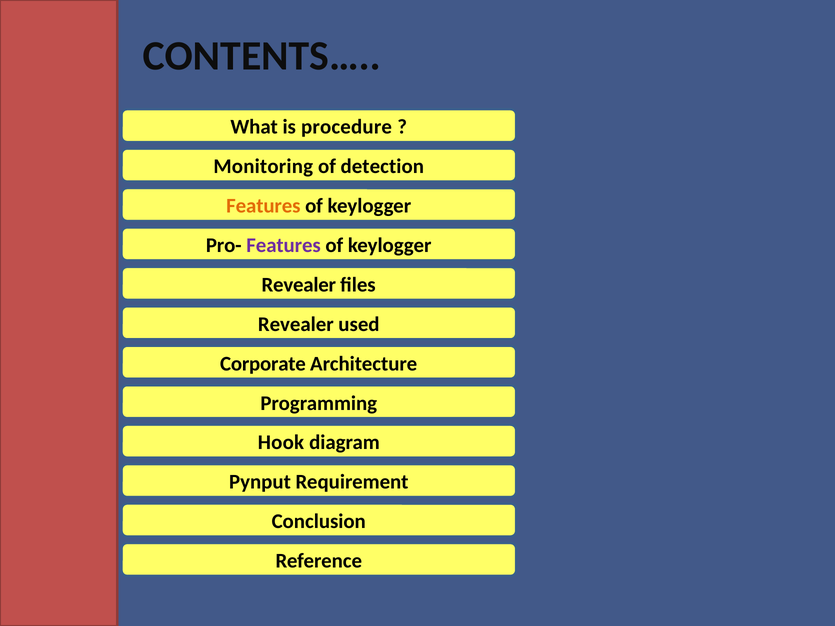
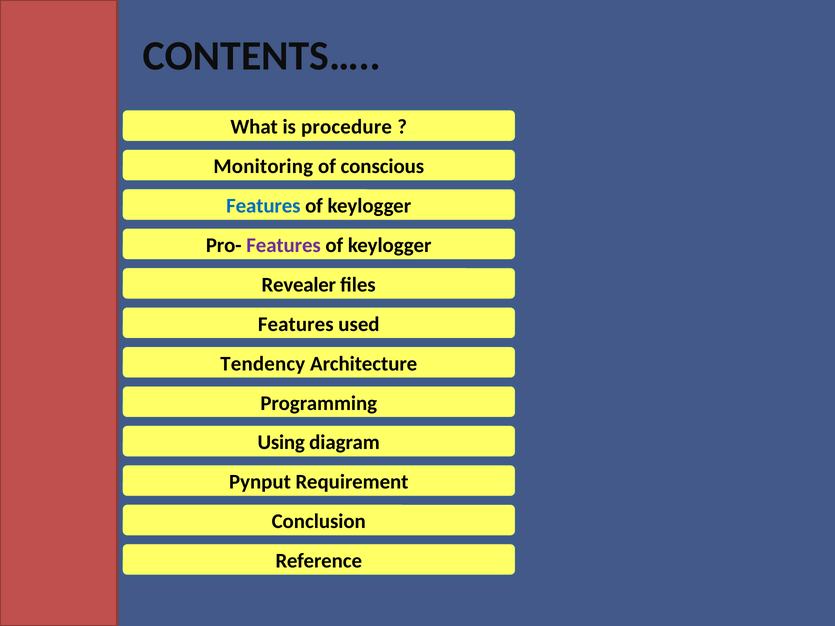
detection: detection -> conscious
Features at (263, 206) colour: orange -> blue
Revealer at (296, 324): Revealer -> Features
Corporate: Corporate -> Tendency
Hook: Hook -> Using
